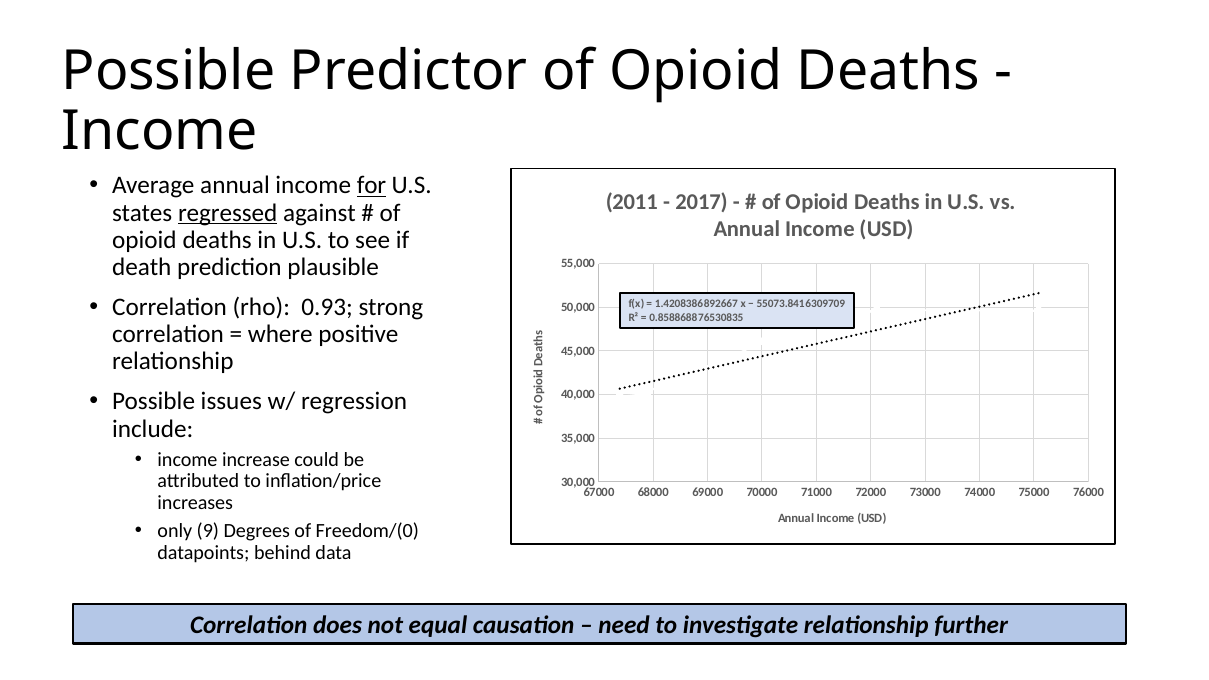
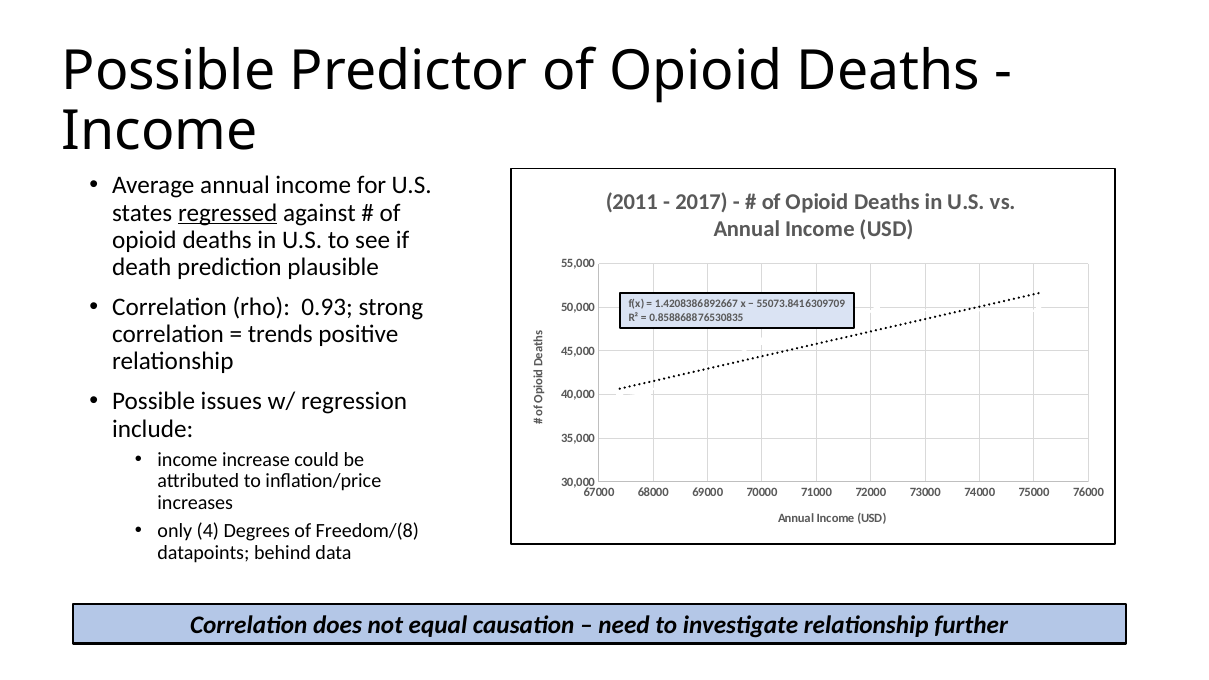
for underline: present -> none
where: where -> trends
9: 9 -> 4
Freedom/(0: Freedom/(0 -> Freedom/(8
